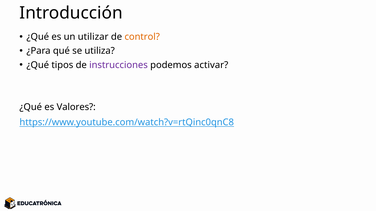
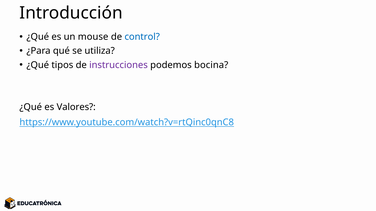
utilizar: utilizar -> mouse
control colour: orange -> blue
activar: activar -> bocina
